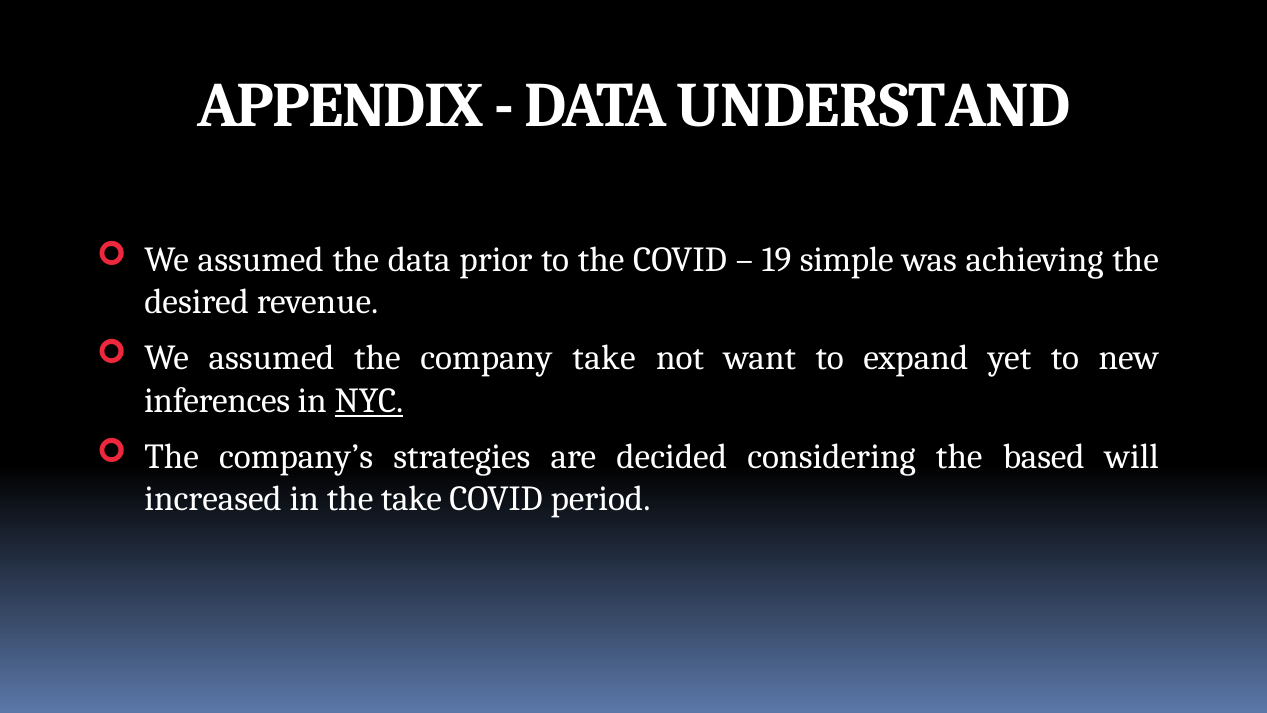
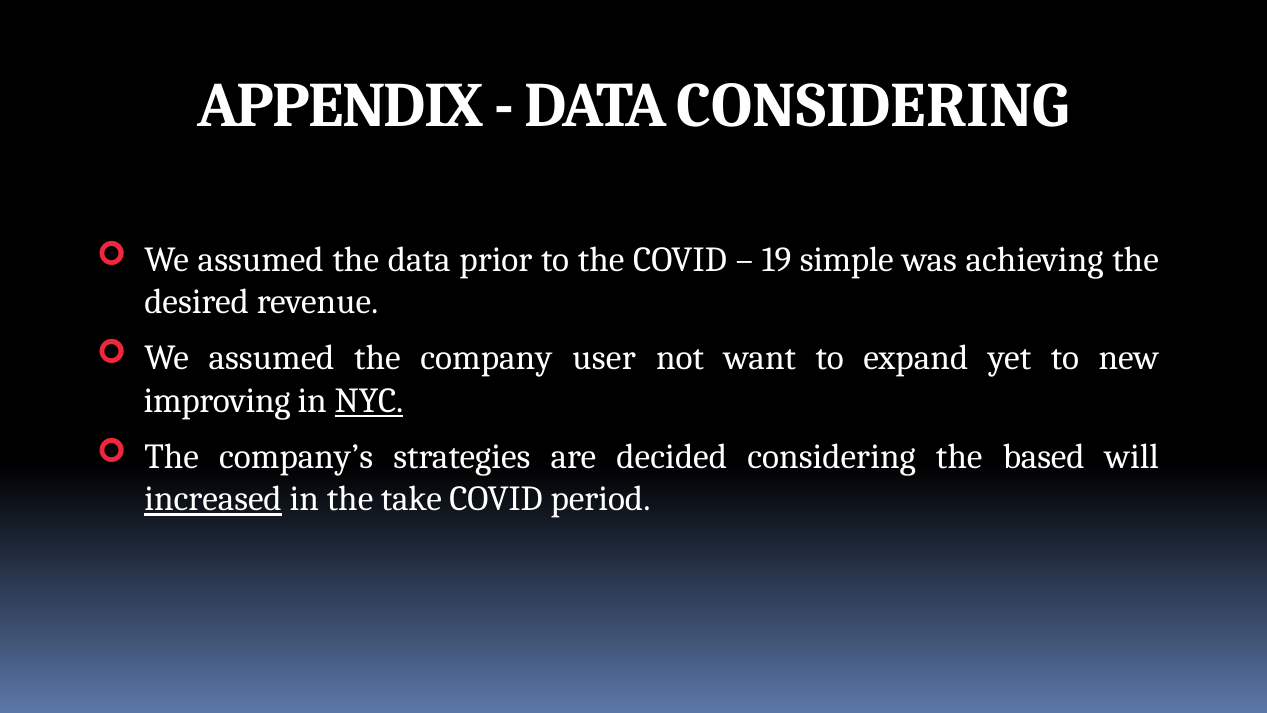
DATA UNDERSTAND: UNDERSTAND -> CONSIDERING
company take: take -> user
inferences: inferences -> improving
increased underline: none -> present
